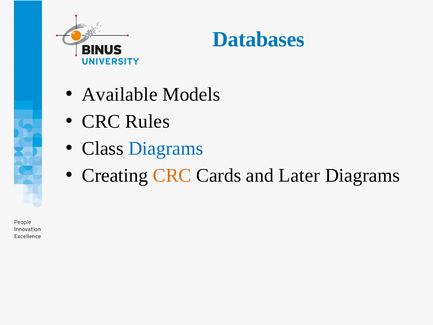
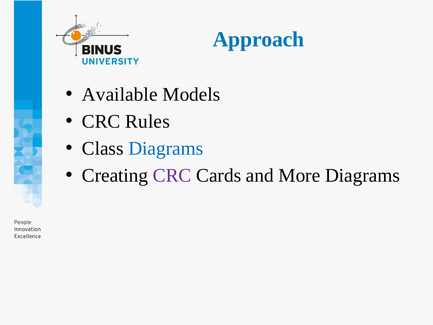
Databases: Databases -> Approach
CRC at (172, 175) colour: orange -> purple
Later: Later -> More
